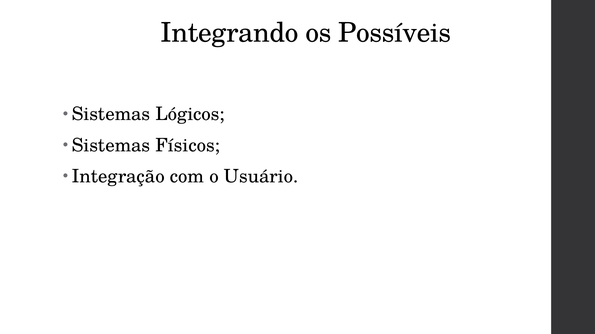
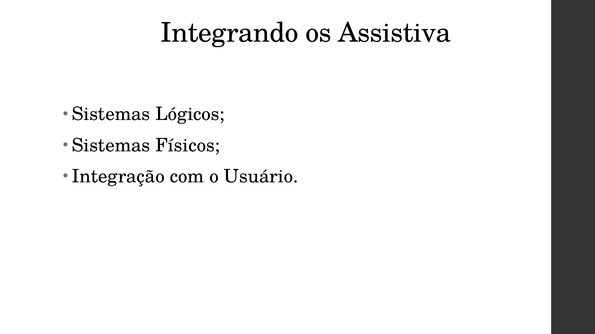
Possíveis: Possíveis -> Assistiva
